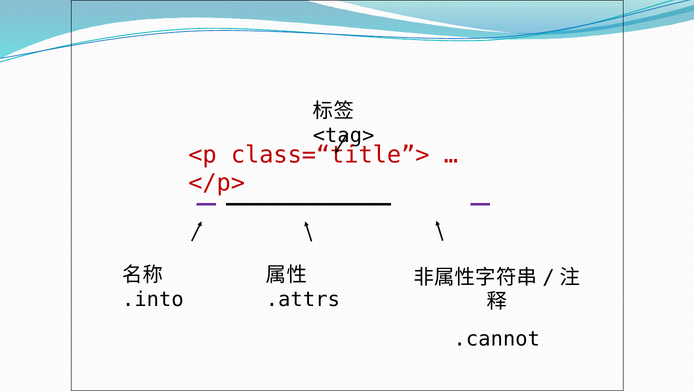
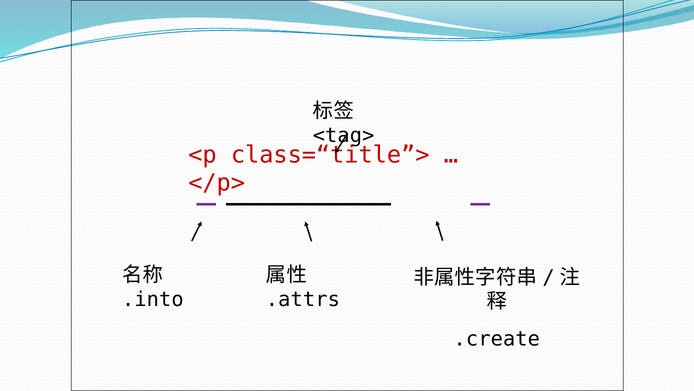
.cannot: .cannot -> .create
